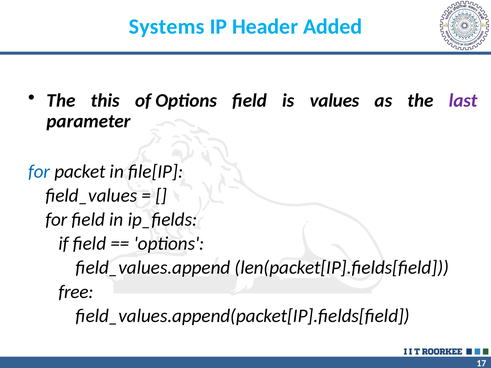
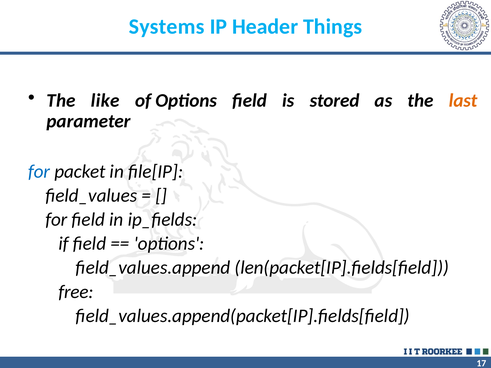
Added: Added -> Things
this: this -> like
values: values -> stored
last colour: purple -> orange
